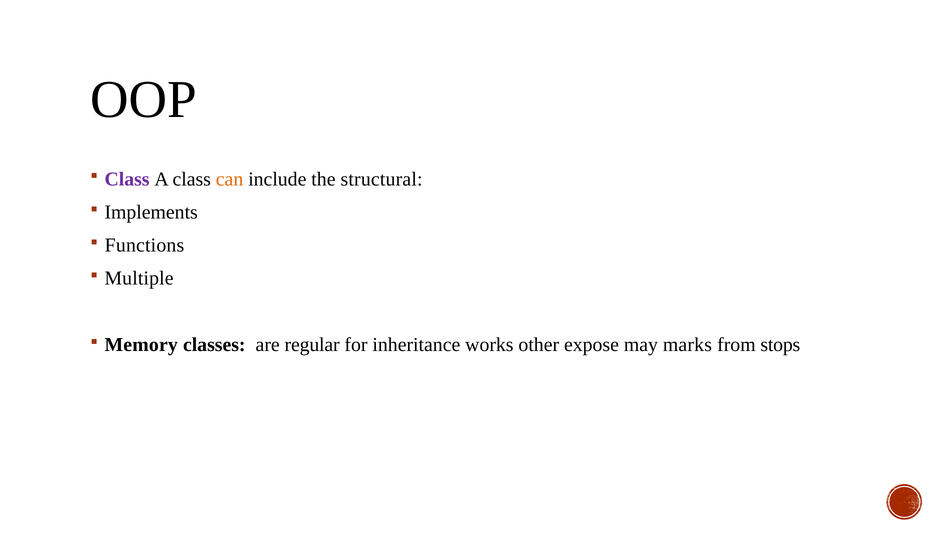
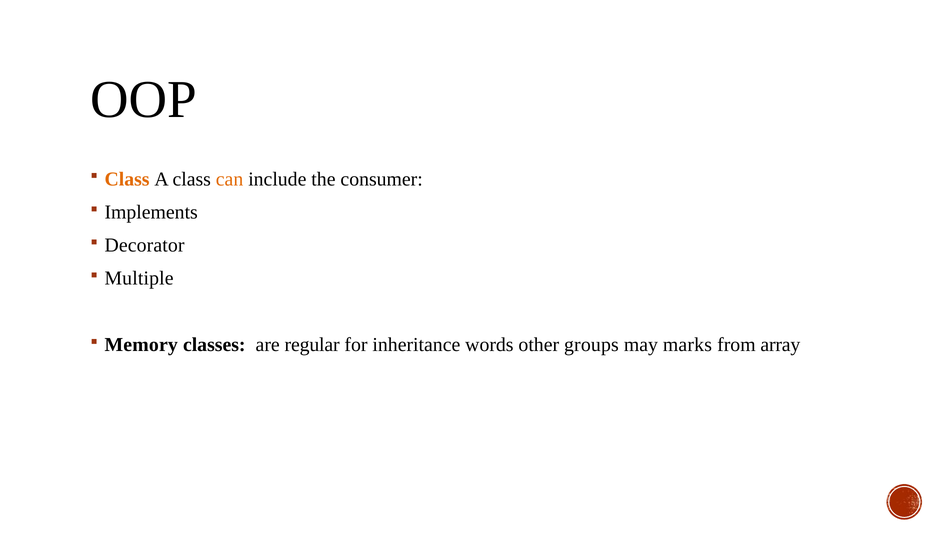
Class at (127, 179) colour: purple -> orange
structural: structural -> consumer
Functions: Functions -> Decorator
works: works -> words
expose: expose -> groups
stops: stops -> array
